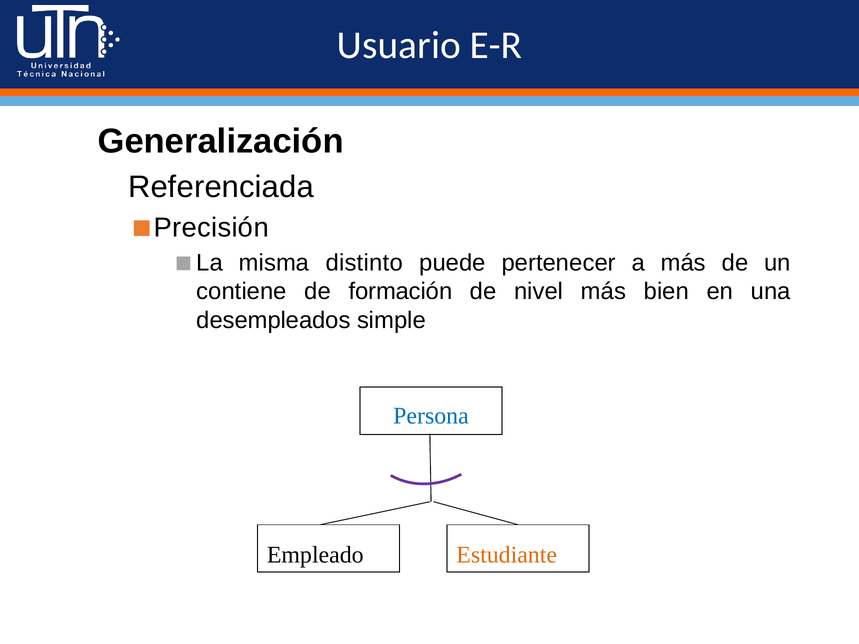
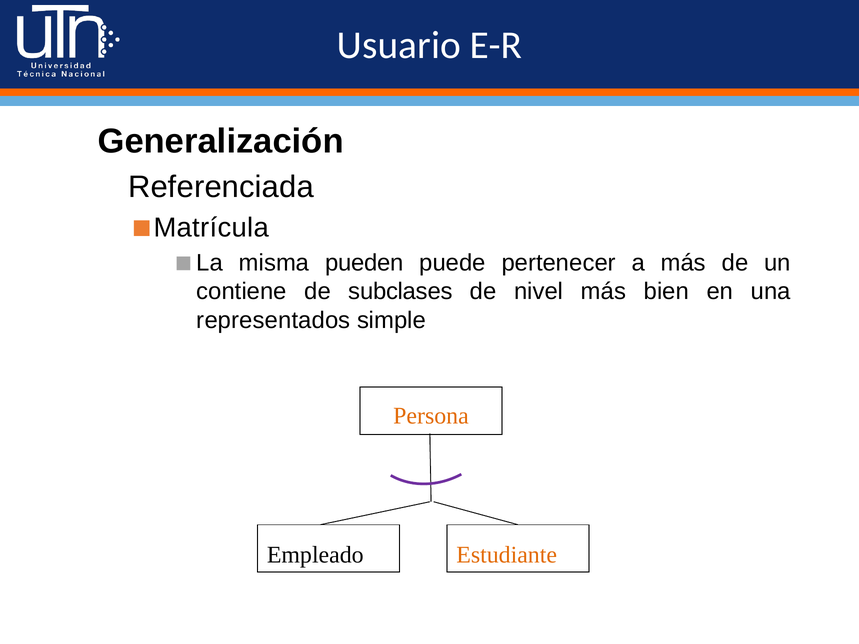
Precisión: Precisión -> Matrícula
distinto: distinto -> pueden
formación: formación -> subclases
desempleados: desempleados -> representados
Persona colour: blue -> orange
